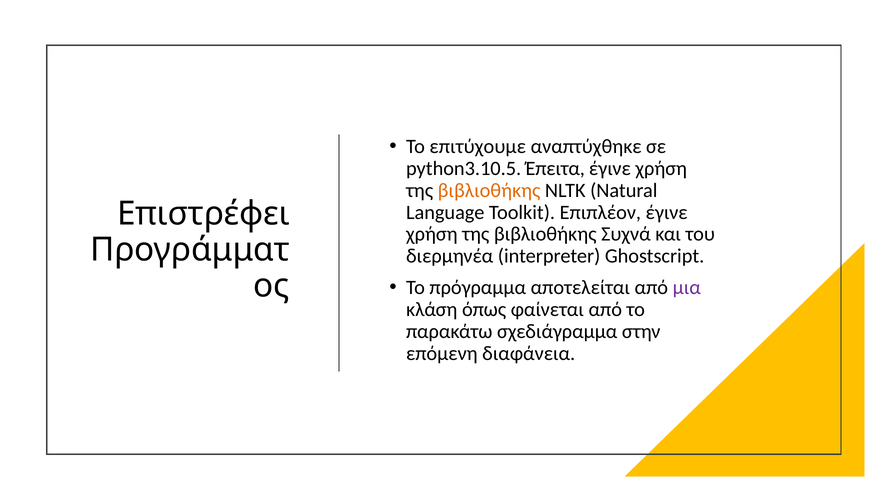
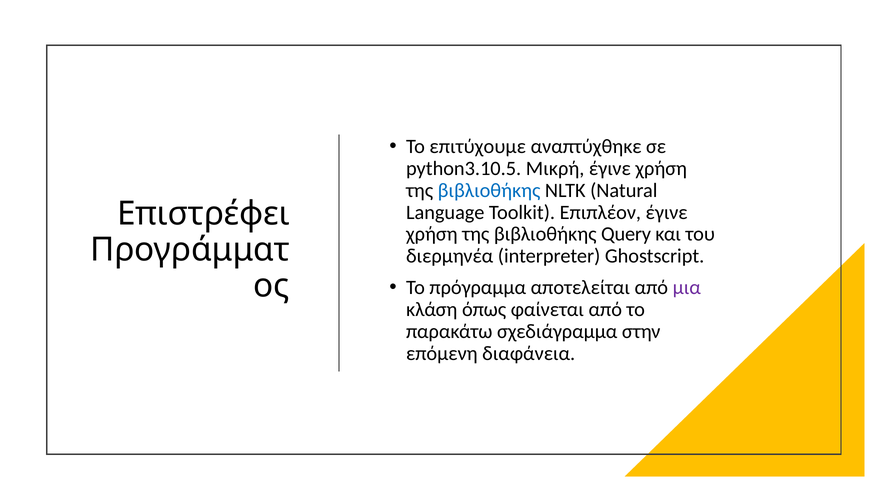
Έπειτα: Έπειτα -> Μικρή
βιβλιοθήκης at (489, 190) colour: orange -> blue
Συχνά: Συχνά -> Query
